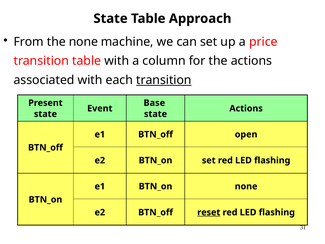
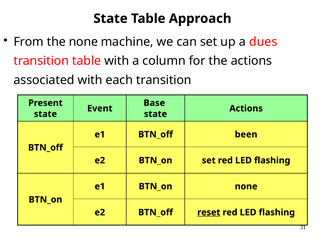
price: price -> dues
transition at (164, 80) underline: present -> none
open: open -> been
